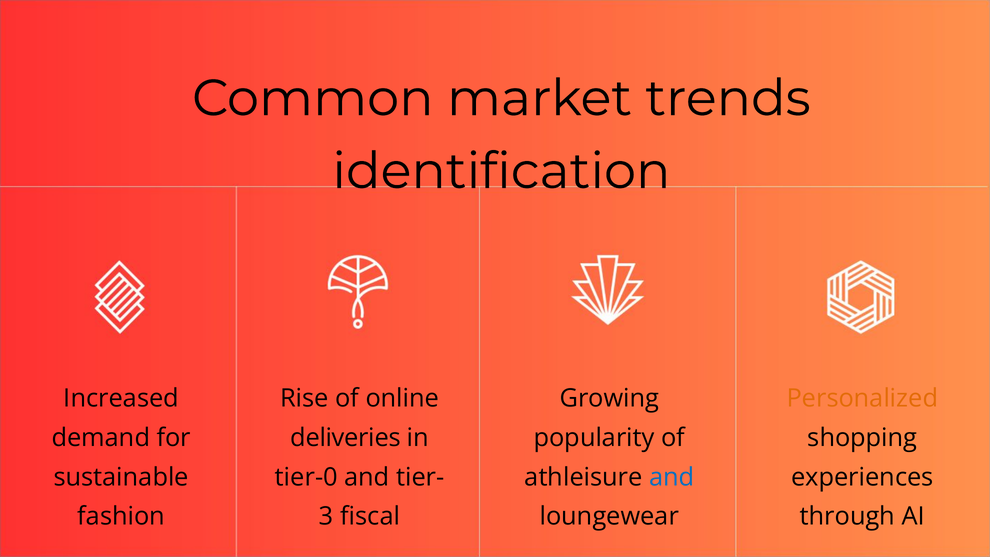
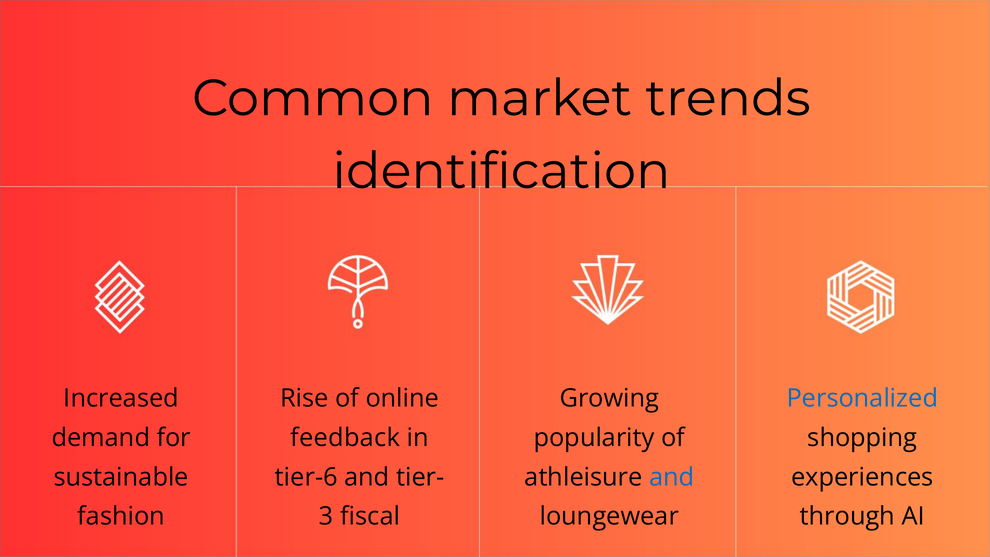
Personalized colour: orange -> blue
deliveries: deliveries -> feedback
tier-0: tier-0 -> tier-6
